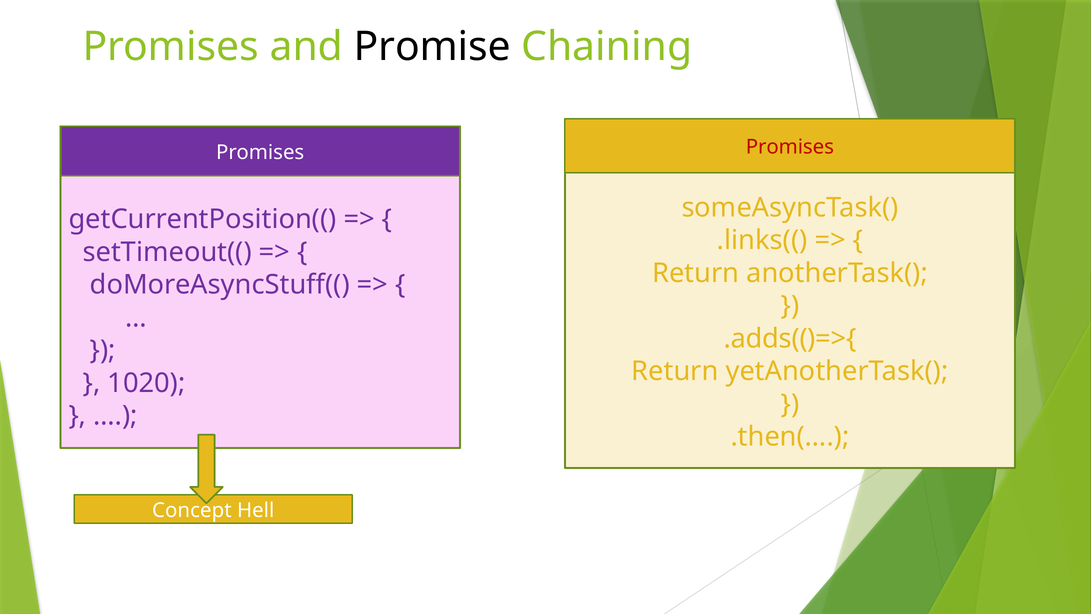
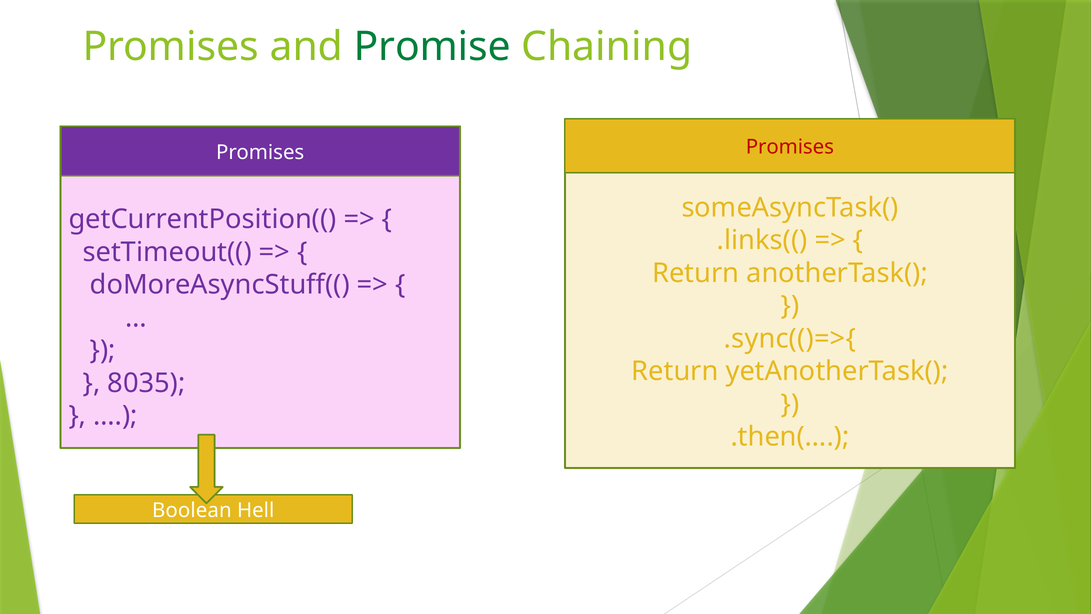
Promise colour: black -> green
.adds(()=>{: .adds(()=>{ -> .sync(()=>{
1020: 1020 -> 8035
Concept: Concept -> Boolean
